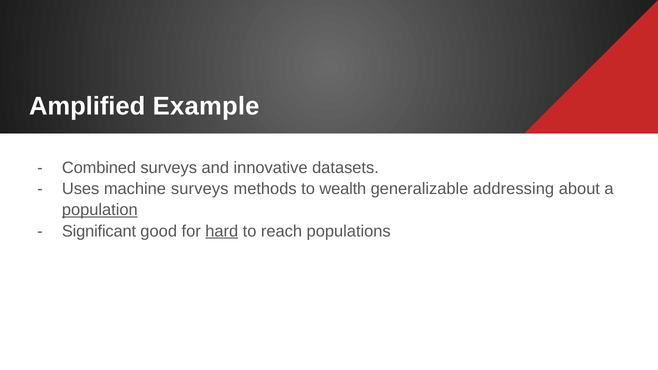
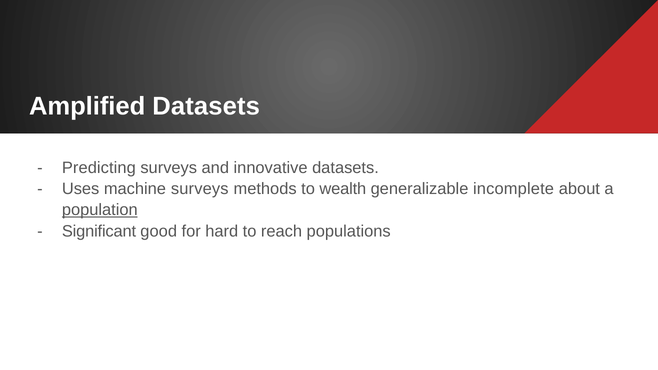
Amplified Example: Example -> Datasets
Combined: Combined -> Predicting
addressing: addressing -> incomplete
hard underline: present -> none
